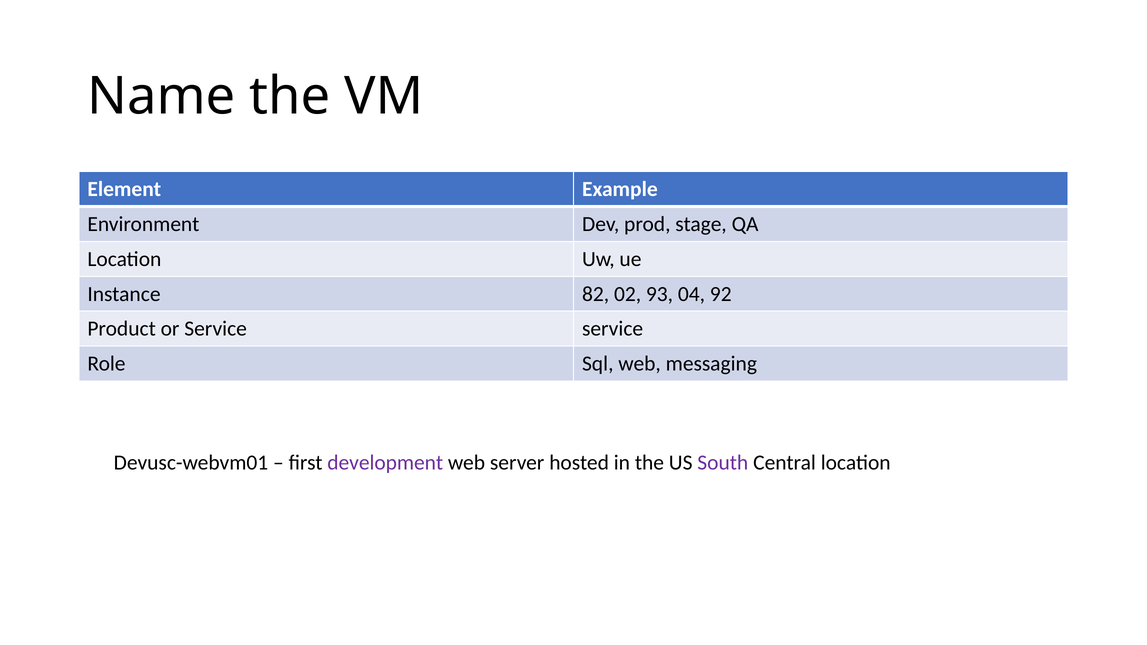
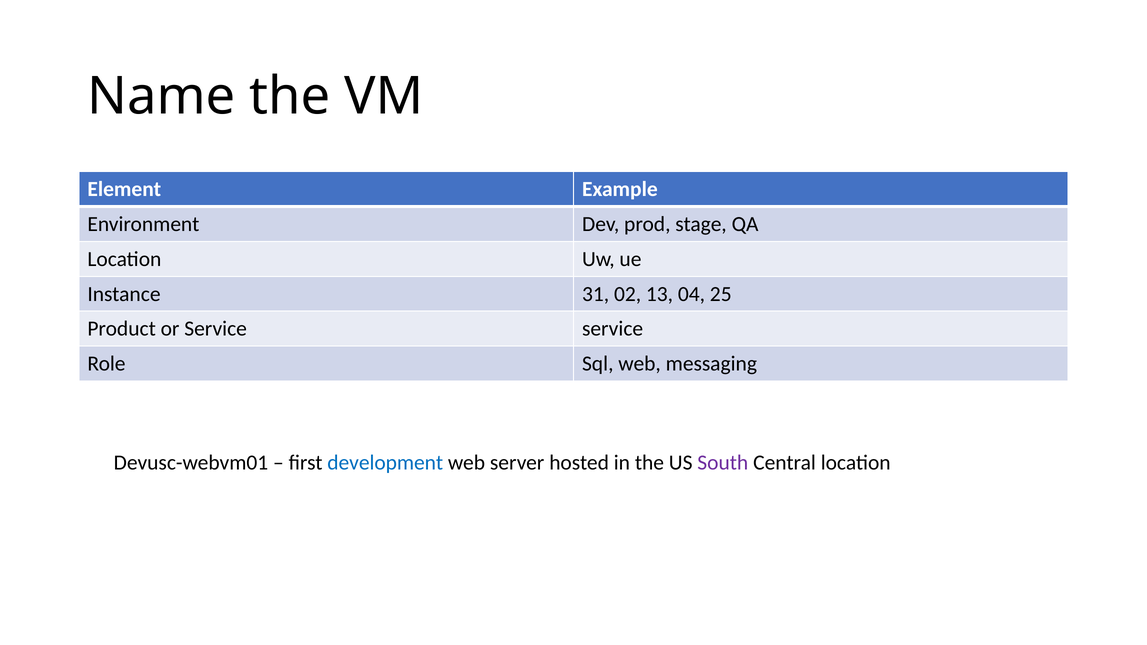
82: 82 -> 31
93: 93 -> 13
92: 92 -> 25
development colour: purple -> blue
